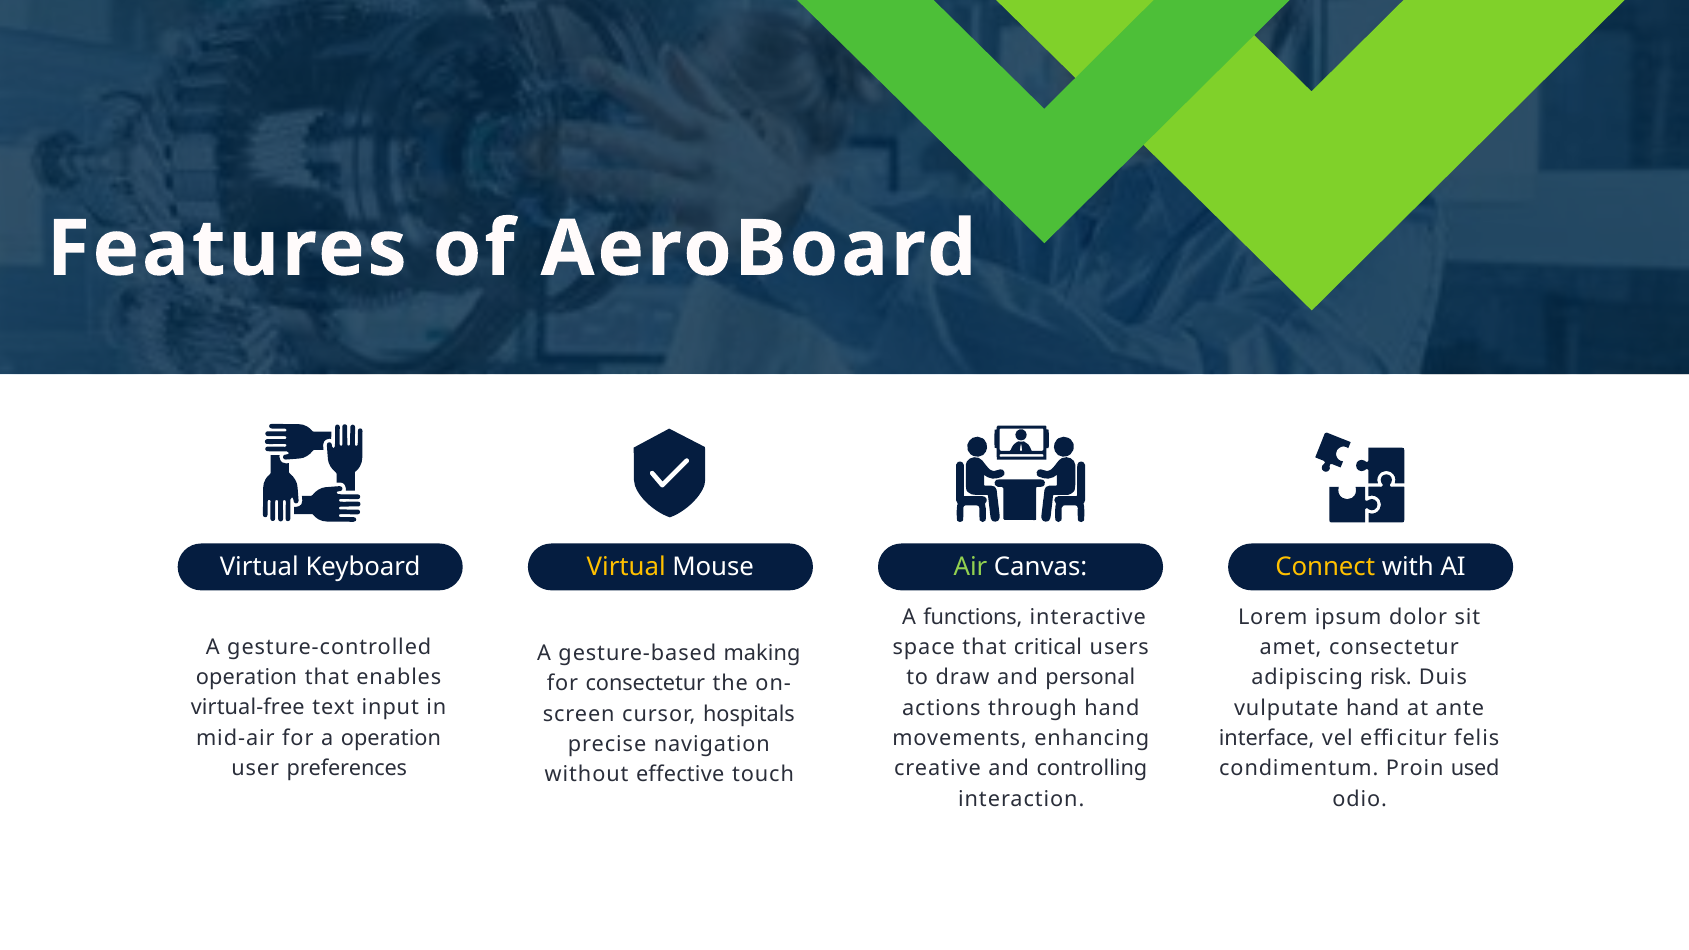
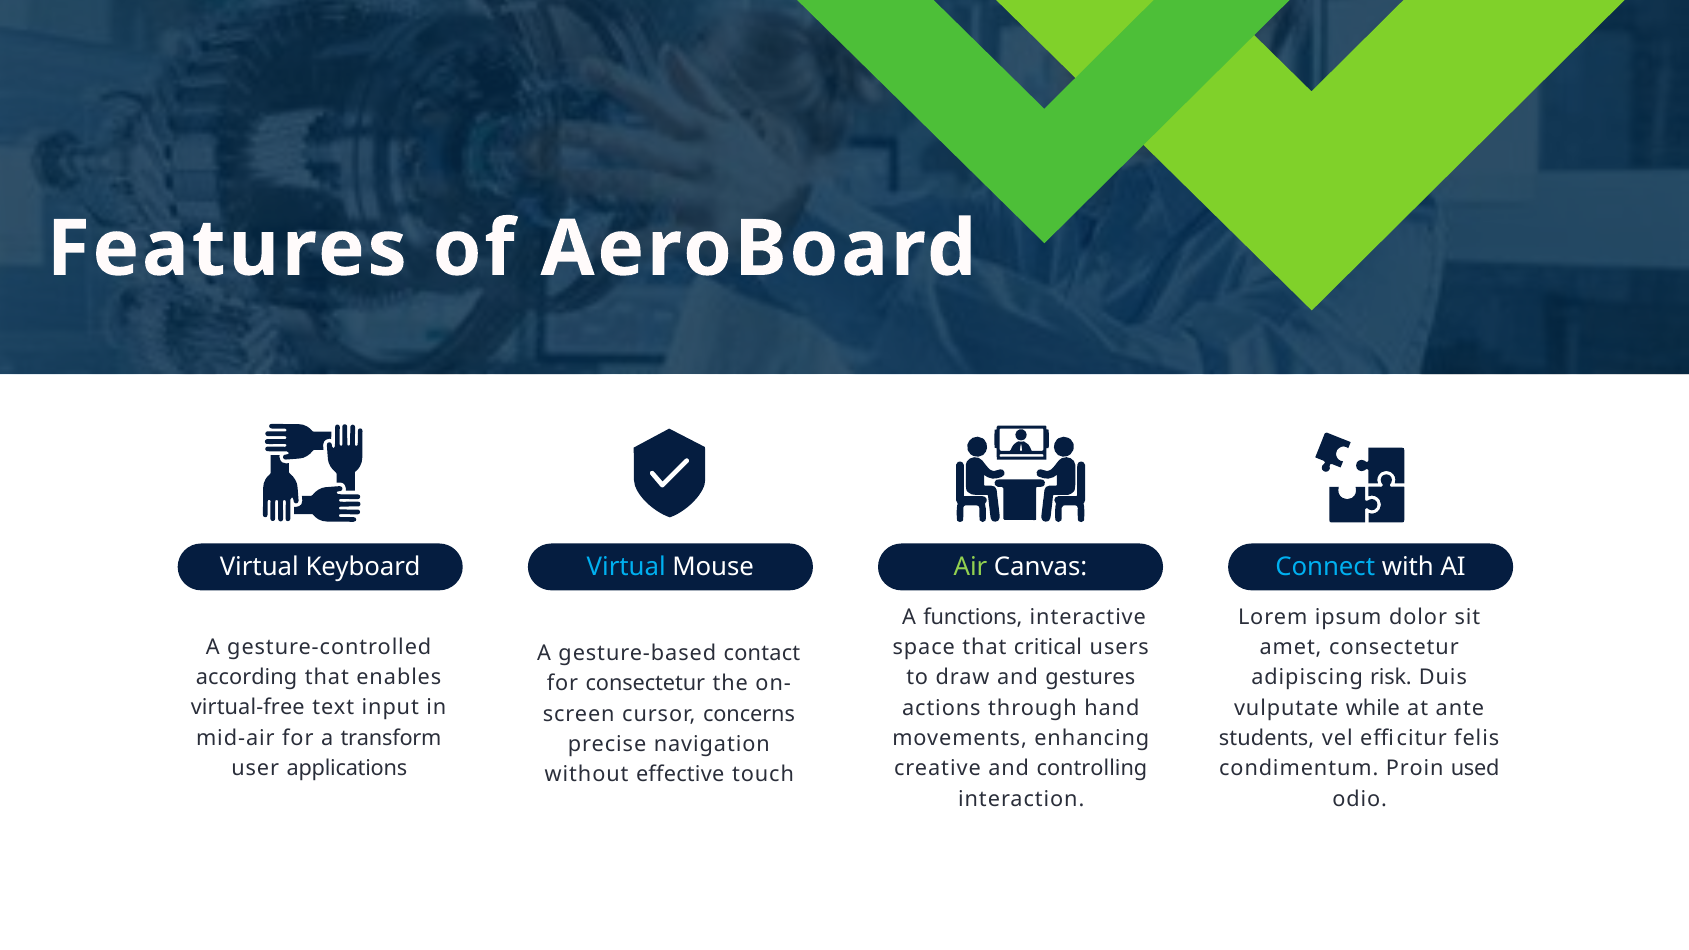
Virtual at (626, 567) colour: yellow -> light blue
Connect colour: yellow -> light blue
making: making -> contact
operation at (246, 677): operation -> according
personal: personal -> gestures
vulputate hand: hand -> while
hospitals: hospitals -> concerns
a operation: operation -> transform
interface: interface -> students
preferences: preferences -> applications
